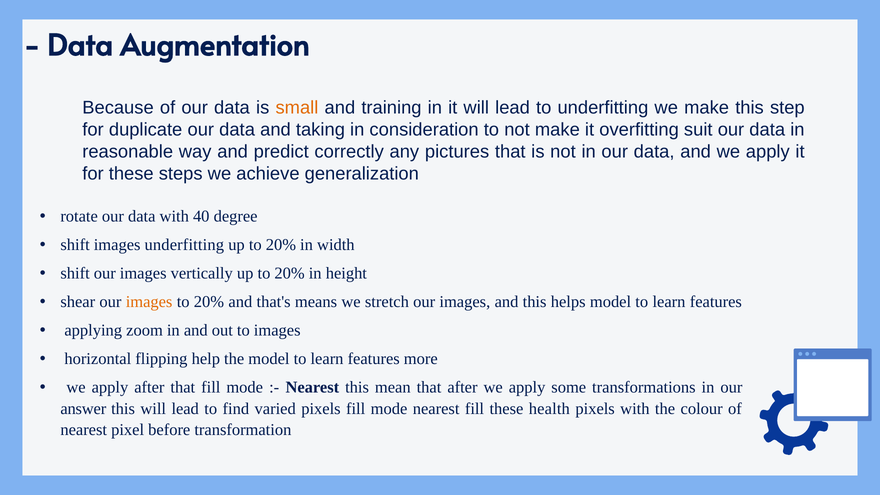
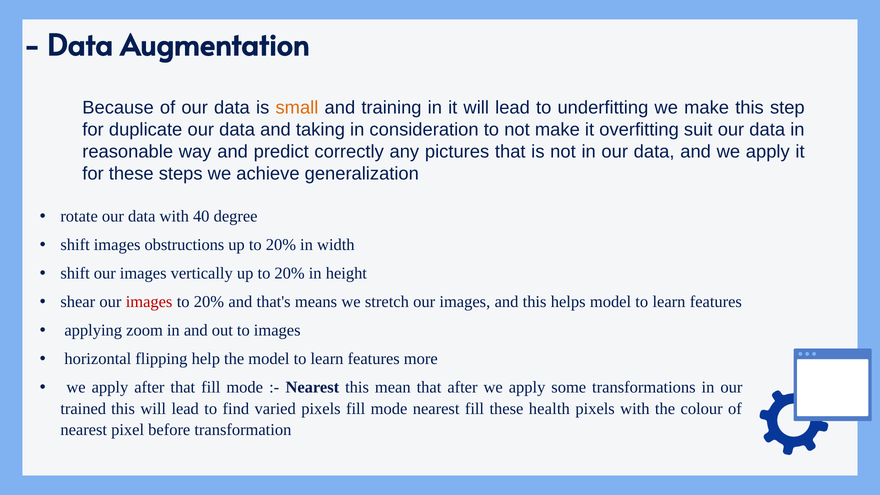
images underfitting: underfitting -> obstructions
images at (149, 302) colour: orange -> red
answer: answer -> trained
